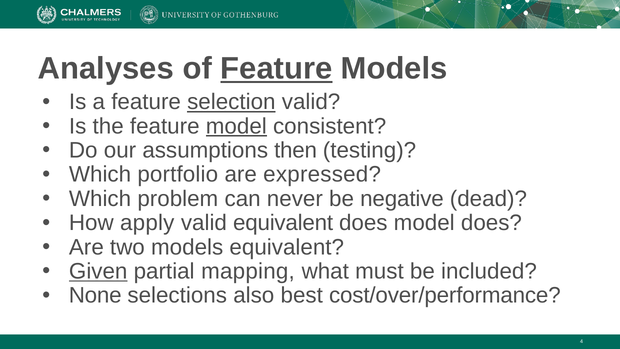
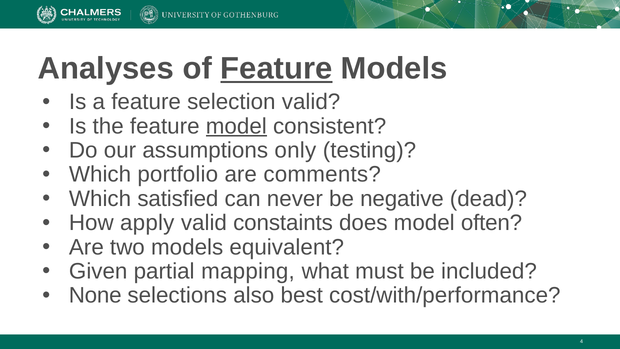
selection underline: present -> none
then: then -> only
expressed: expressed -> comments
problem: problem -> satisfied
valid equivalent: equivalent -> constaints
model does: does -> often
Given underline: present -> none
cost/over/performance: cost/over/performance -> cost/with/performance
